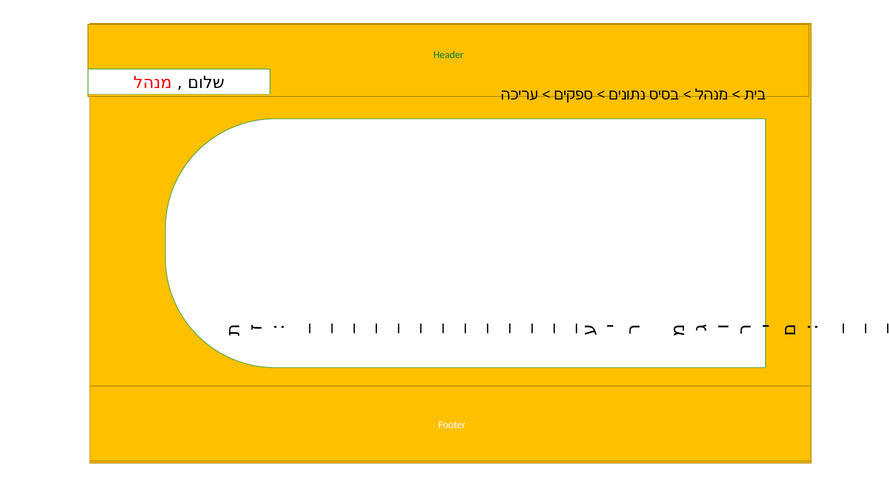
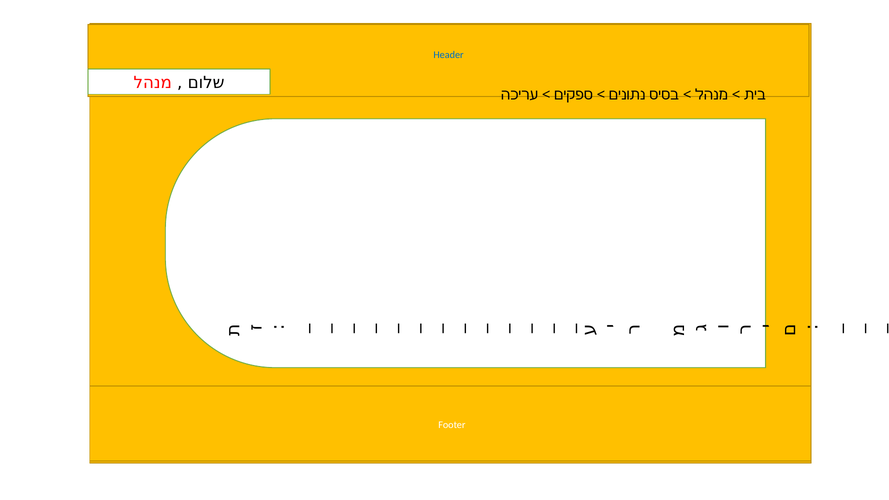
Header colour: green -> blue
